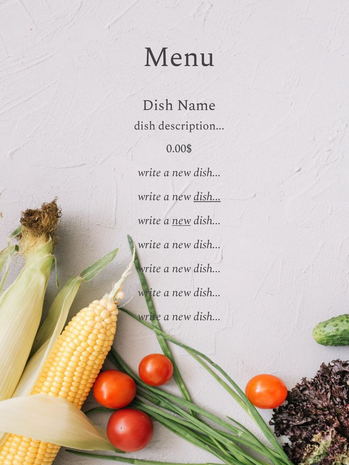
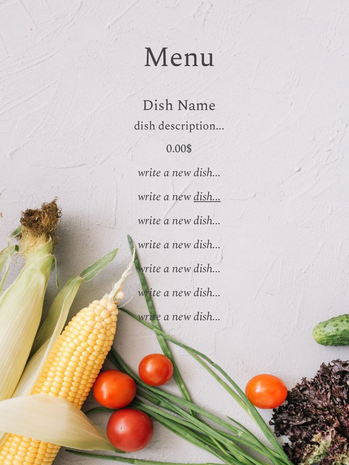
new at (182, 221) underline: present -> none
